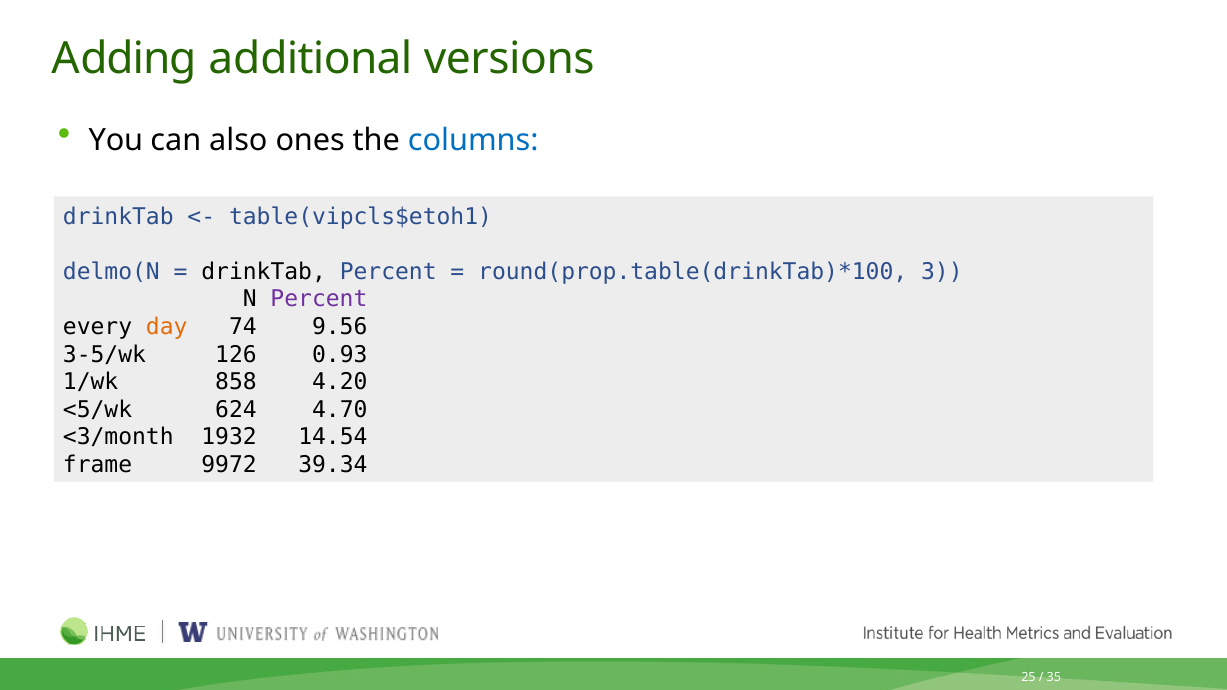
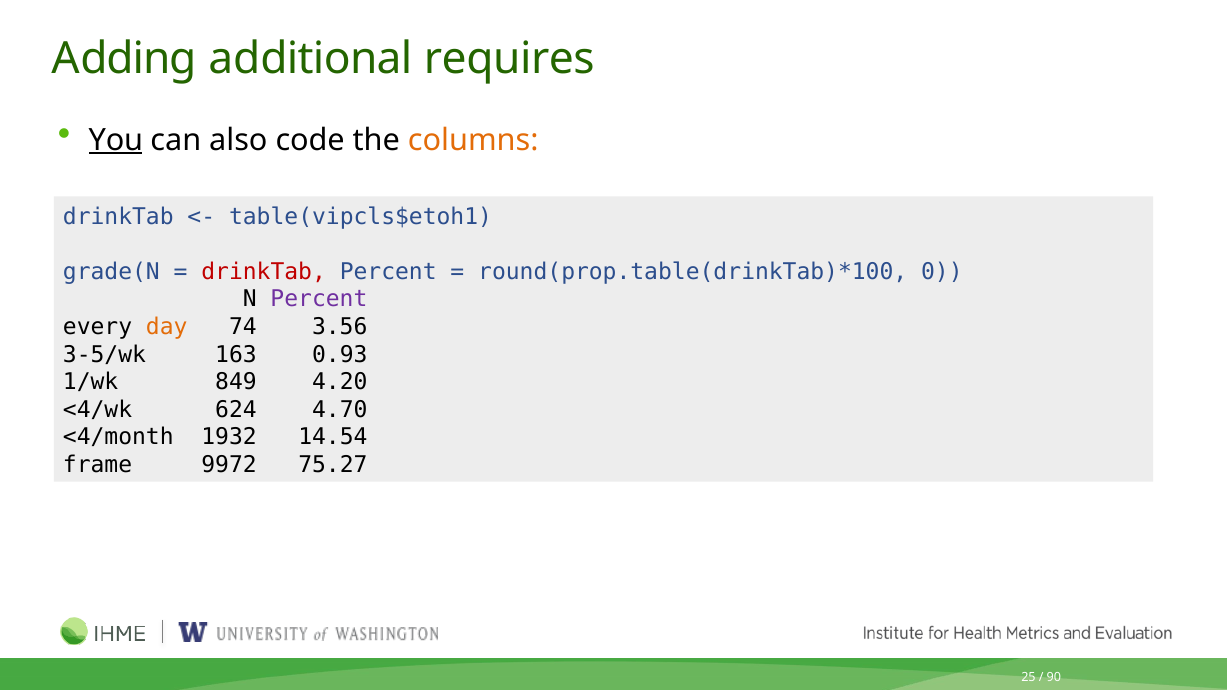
versions: versions -> requires
You underline: none -> present
ones: ones -> code
columns colour: blue -> orange
delmo(N: delmo(N -> grade(N
drinkTab at (264, 272) colour: black -> red
3: 3 -> 0
9.56: 9.56 -> 3.56
126: 126 -> 163
858: 858 -> 849
<5/wk: <5/wk -> <4/wk
<3/month: <3/month -> <4/month
39.34: 39.34 -> 75.27
35: 35 -> 90
